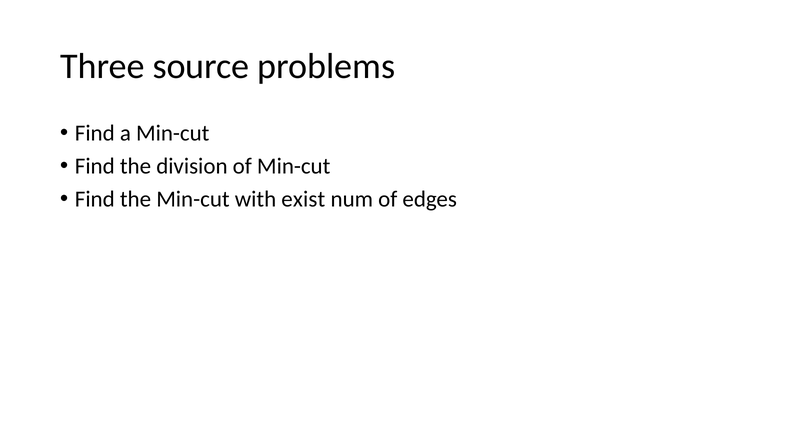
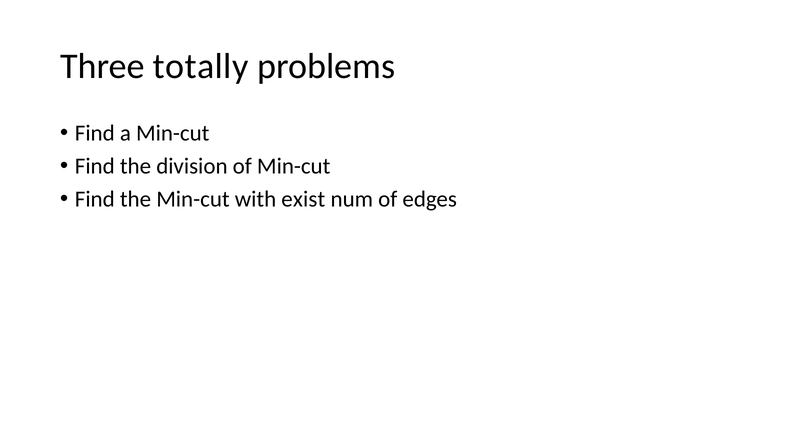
source: source -> totally
